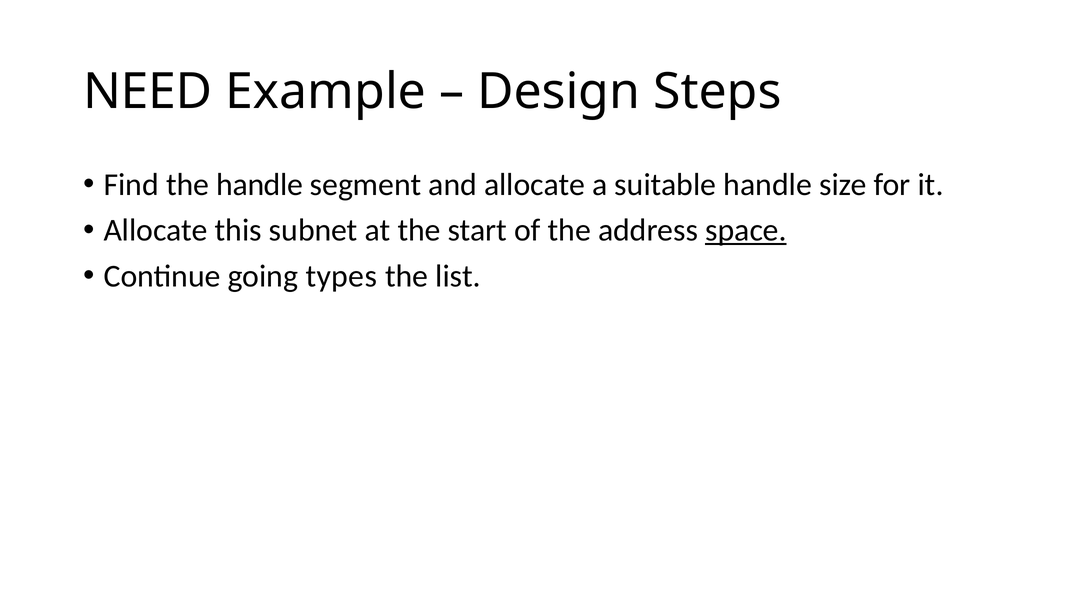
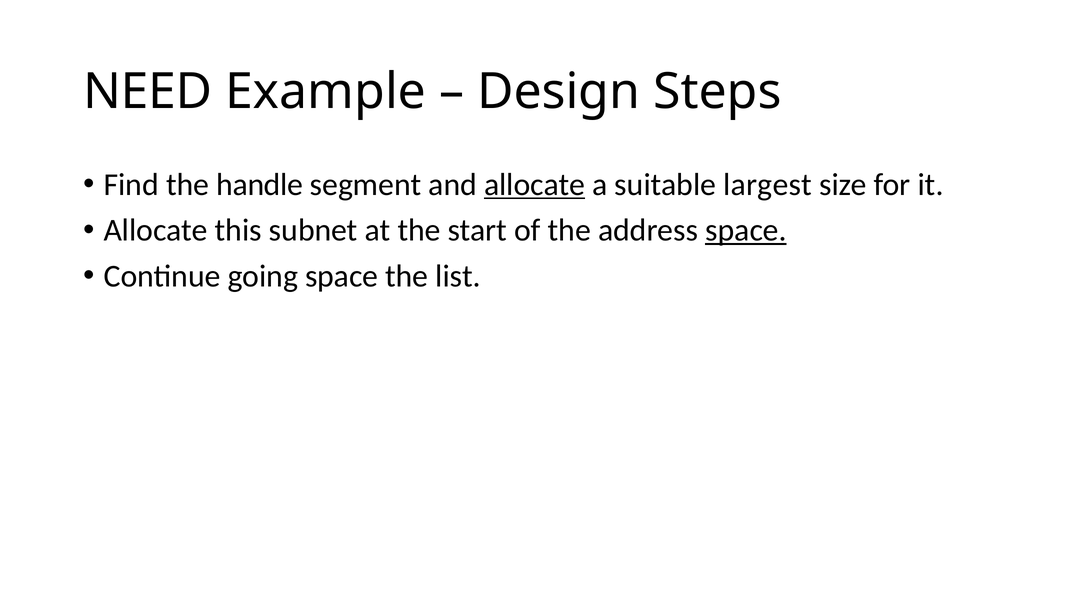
allocate at (535, 184) underline: none -> present
suitable handle: handle -> largest
going types: types -> space
